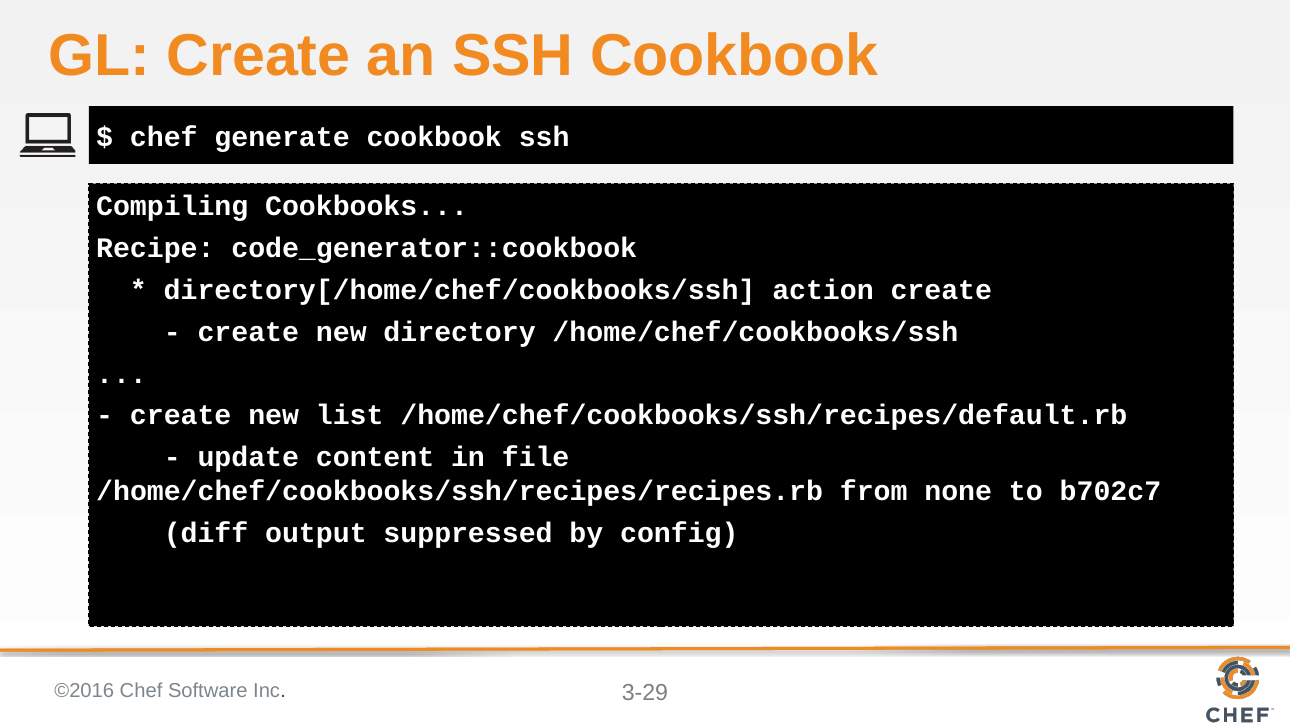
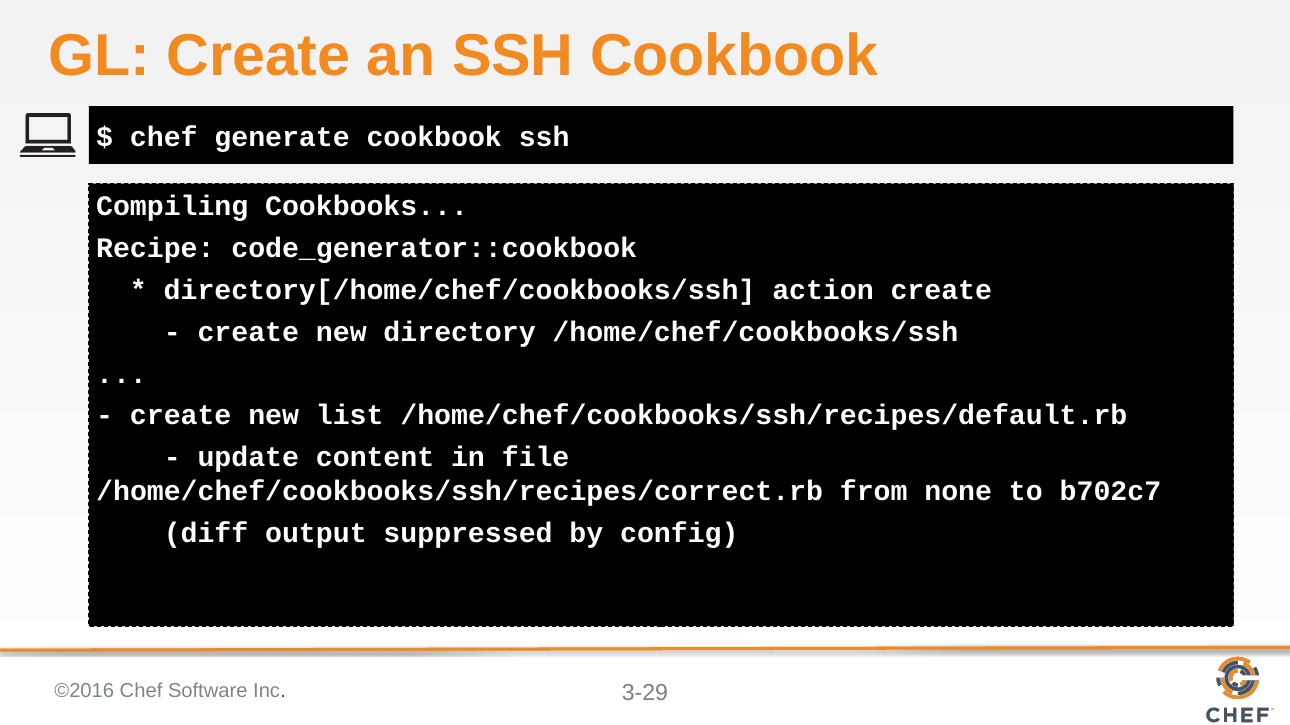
/home/chef/cookbooks/ssh/recipes/recipes.rb: /home/chef/cookbooks/ssh/recipes/recipes.rb -> /home/chef/cookbooks/ssh/recipes/correct.rb
